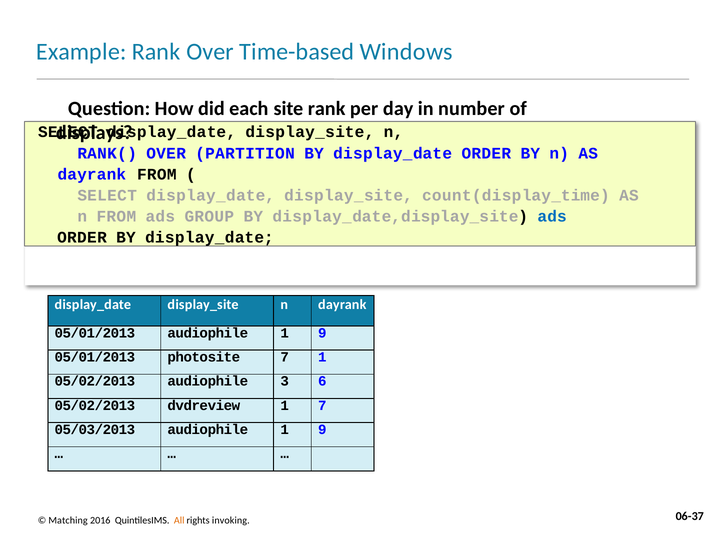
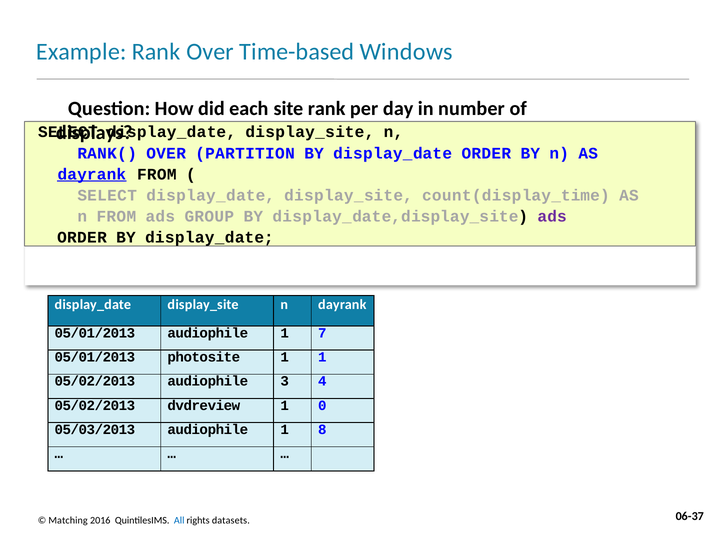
dayrank at (92, 174) underline: none -> present
ads at (552, 216) colour: blue -> purple
05/01/2013 audiophile 1 9: 9 -> 7
photosite 7: 7 -> 1
6: 6 -> 4
1 7: 7 -> 0
05/03/2013 audiophile 1 9: 9 -> 8
All colour: orange -> blue
invoking: invoking -> datasets
